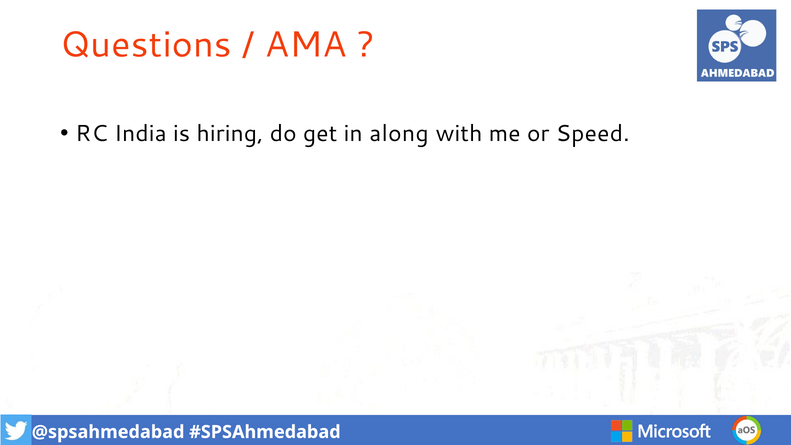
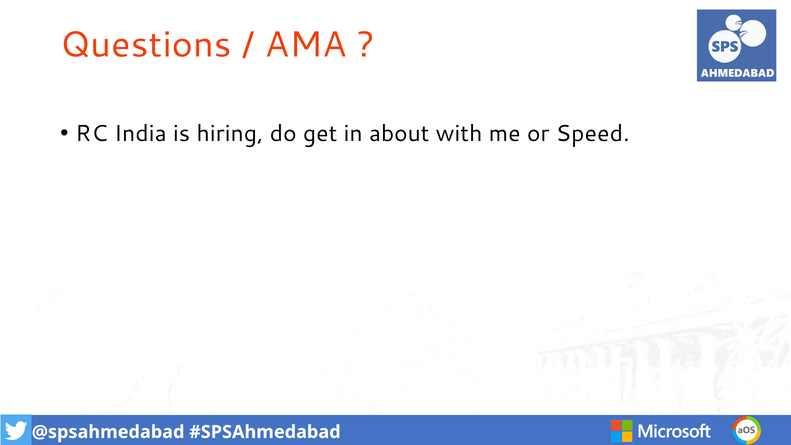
along: along -> about
